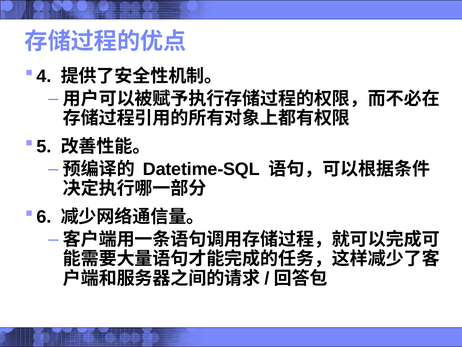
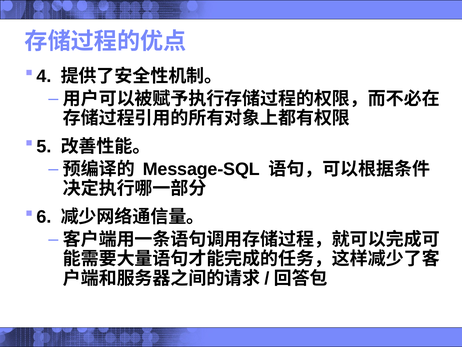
Datetime-SQL: Datetime-SQL -> Message-SQL
